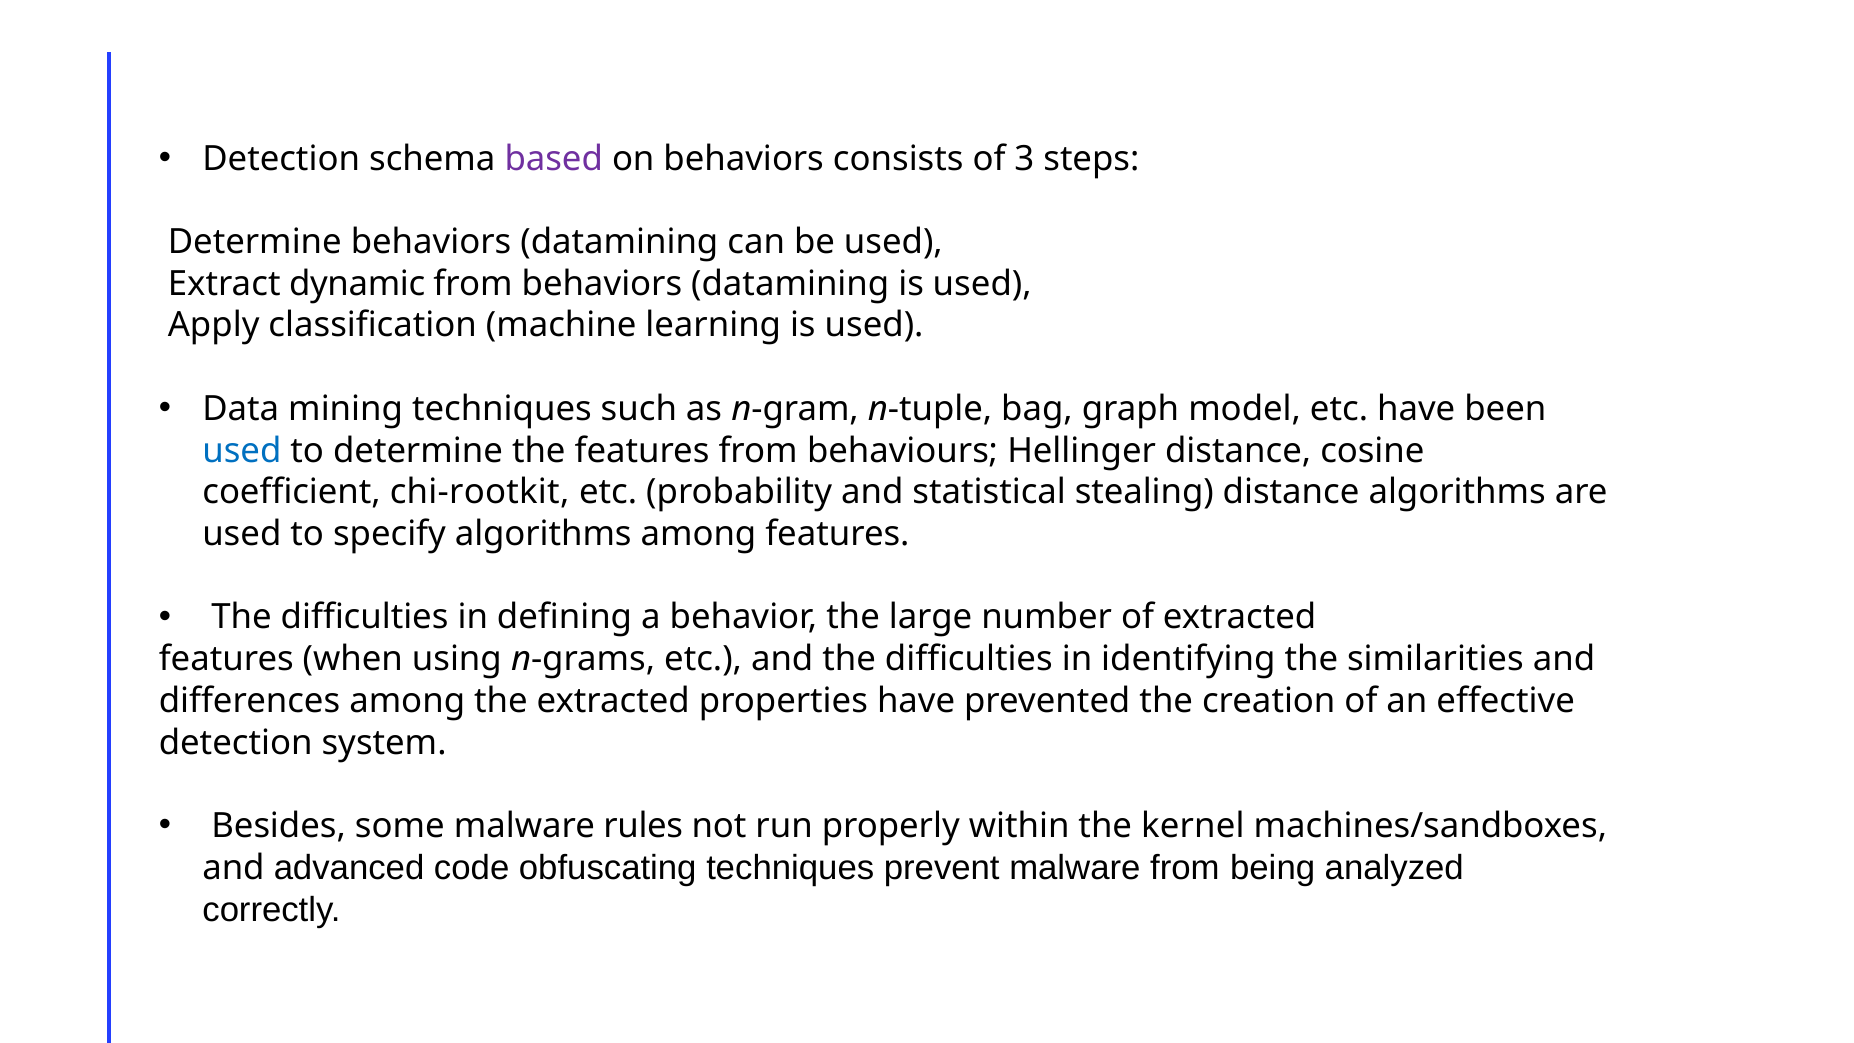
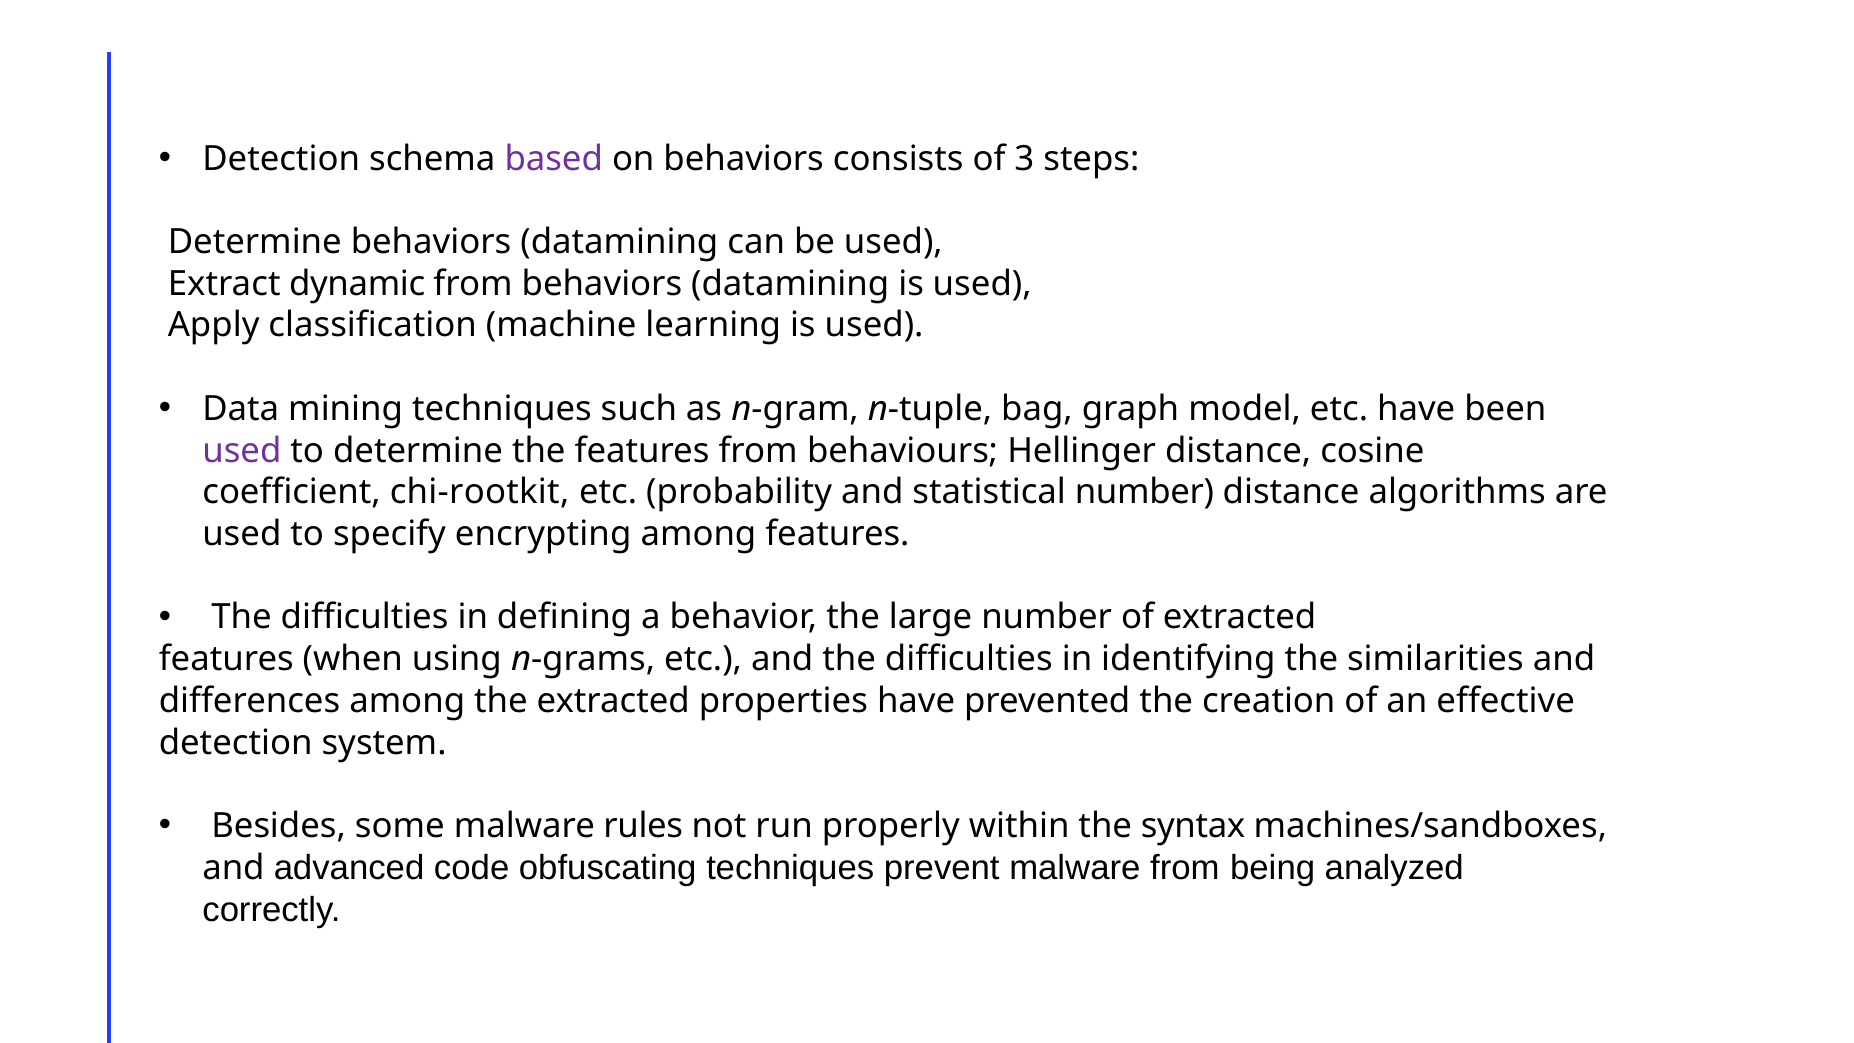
used at (242, 451) colour: blue -> purple
statistical stealing: stealing -> number
specify algorithms: algorithms -> encrypting
kernel: kernel -> syntax
